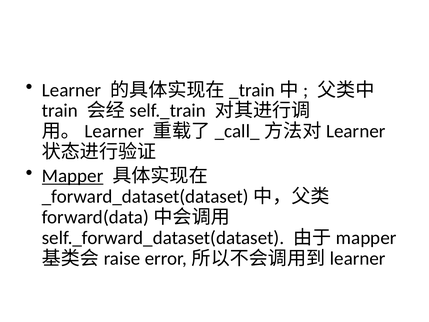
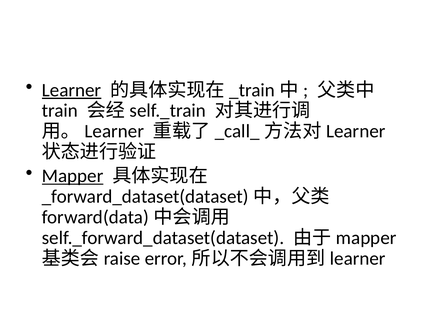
Learner underline: none -> present
